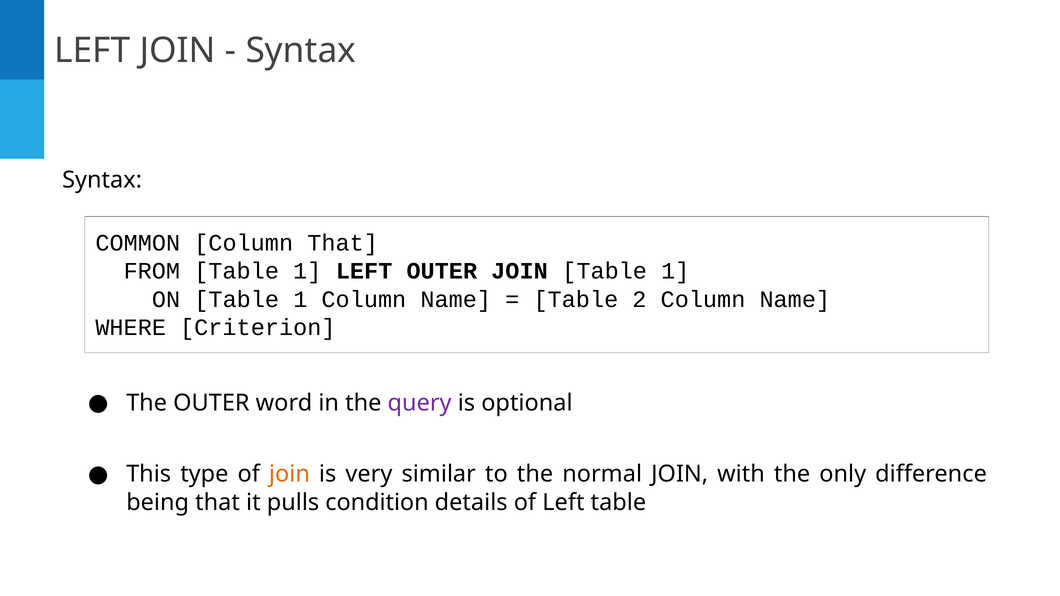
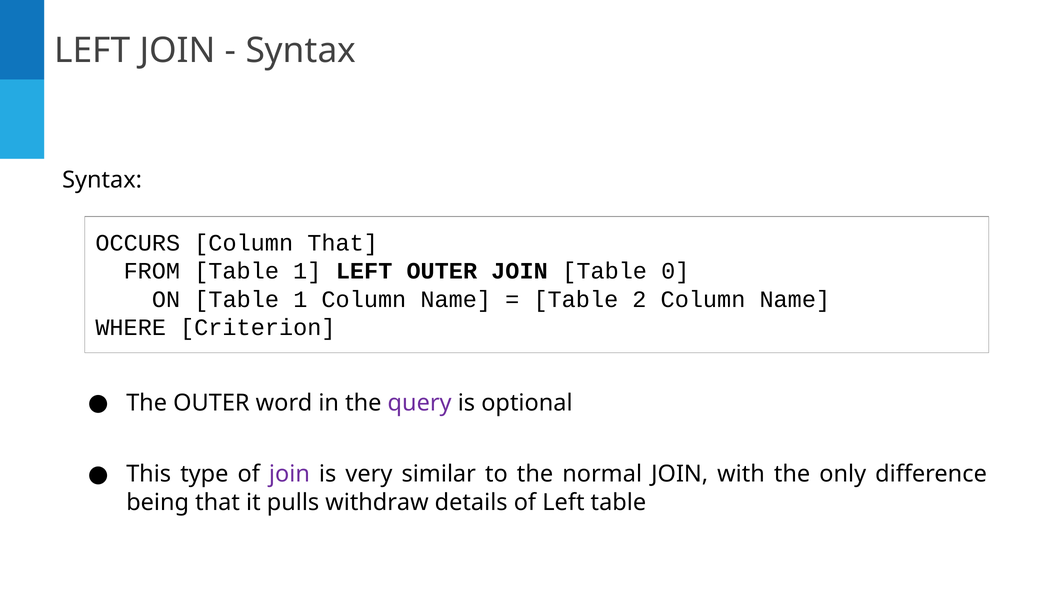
COMMON: COMMON -> OCCURS
JOIN Table 1: 1 -> 0
join at (289, 474) colour: orange -> purple
condition: condition -> withdraw
